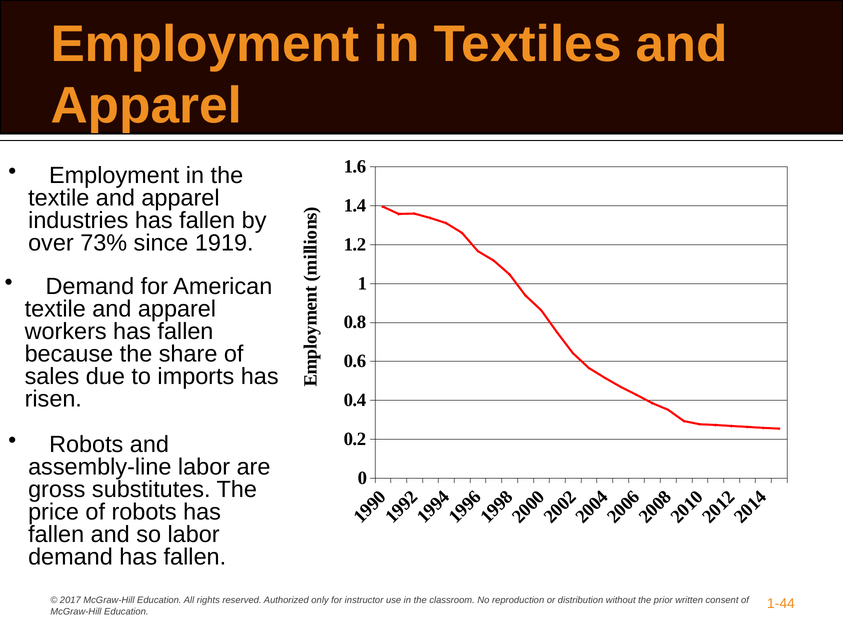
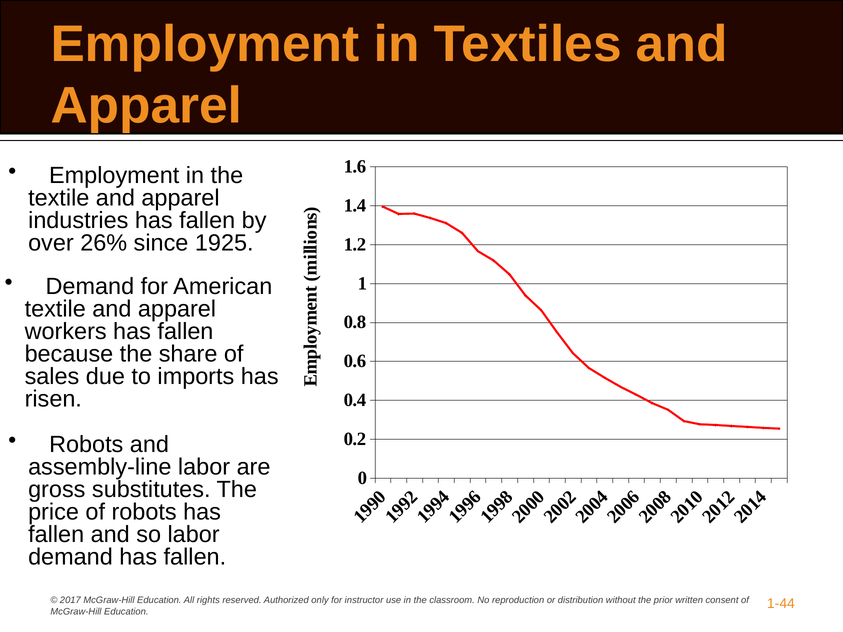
73%: 73% -> 26%
1919: 1919 -> 1925
